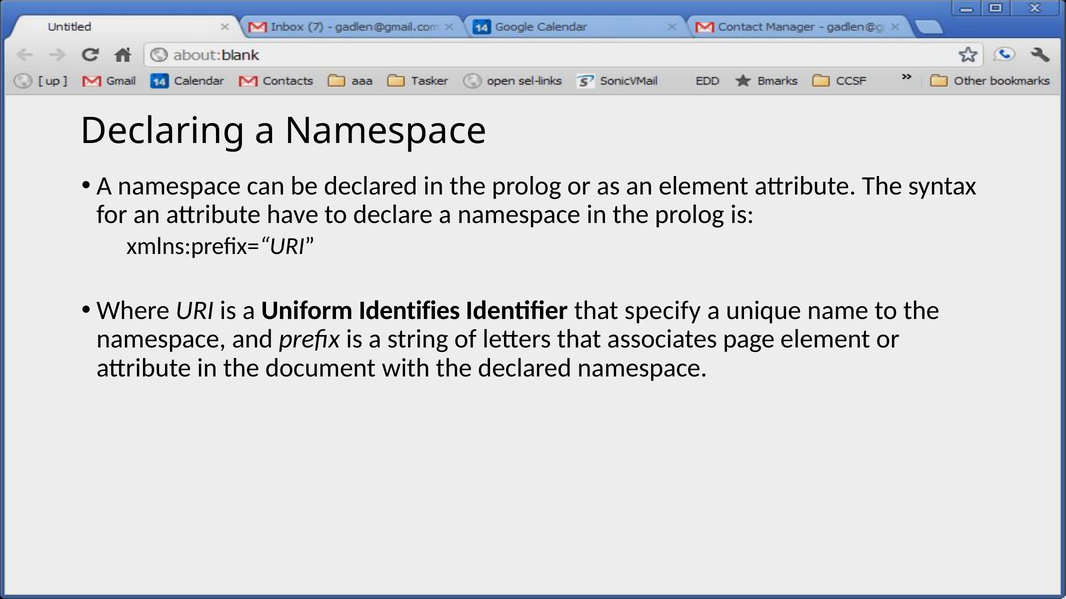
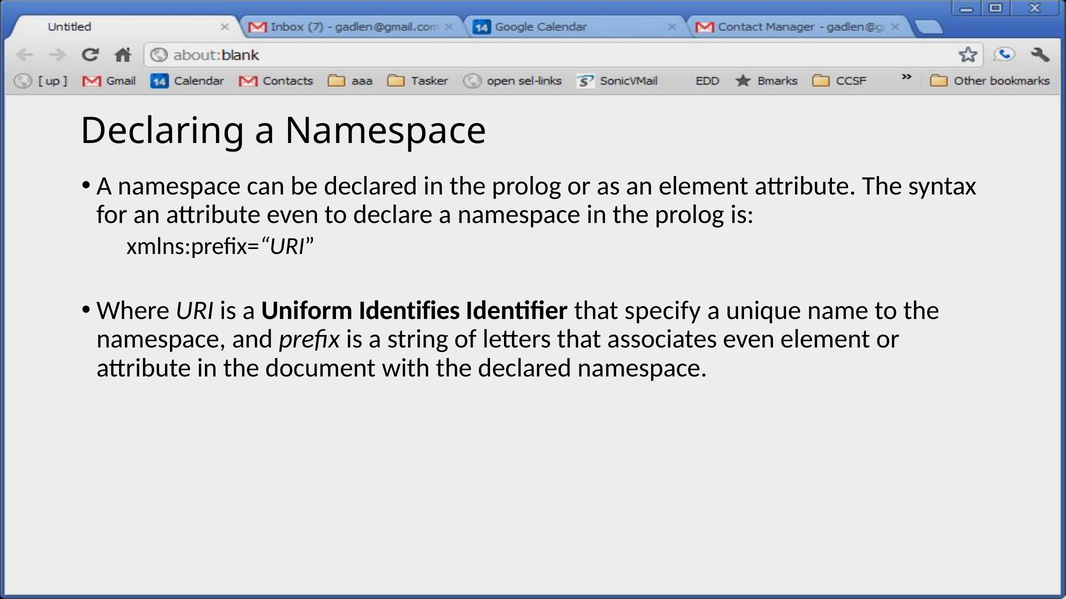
attribute have: have -> even
associates page: page -> even
